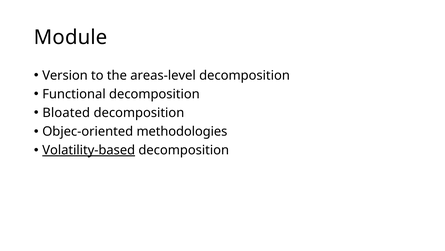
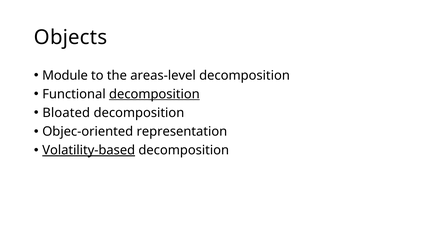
Module: Module -> Objects
Version: Version -> Module
decomposition at (154, 94) underline: none -> present
methodologies: methodologies -> representation
